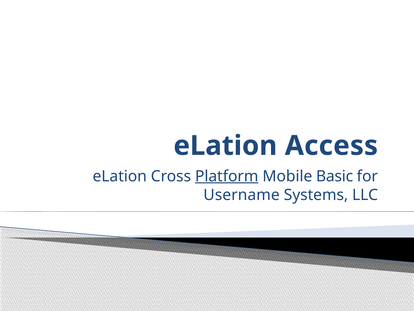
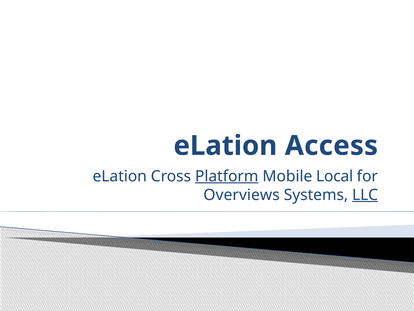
Basic: Basic -> Local
Username: Username -> Overviews
LLC underline: none -> present
